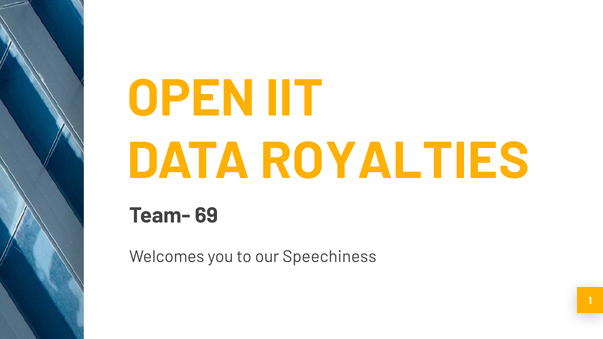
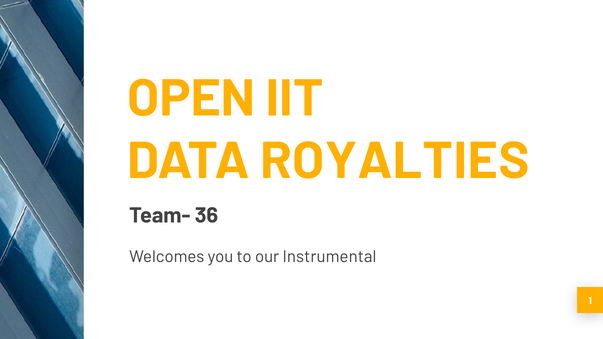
69: 69 -> 36
Speechiness: Speechiness -> Instrumental
